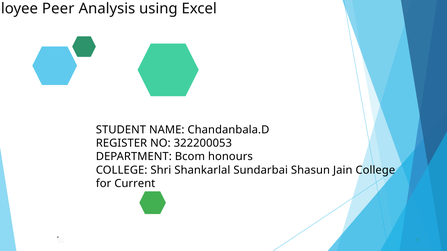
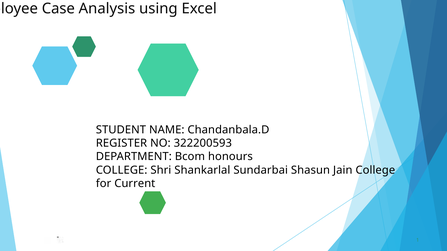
Peer: Peer -> Case
322200053: 322200053 -> 322200593
